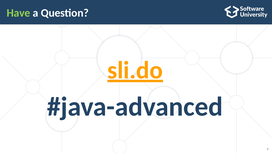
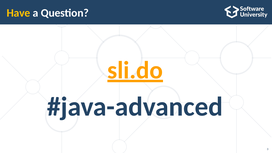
Have colour: light green -> yellow
